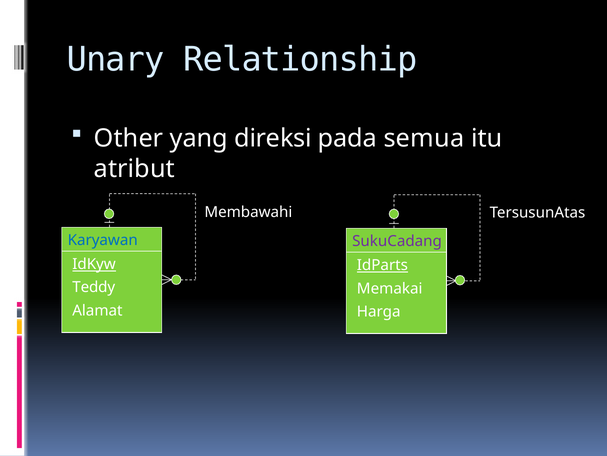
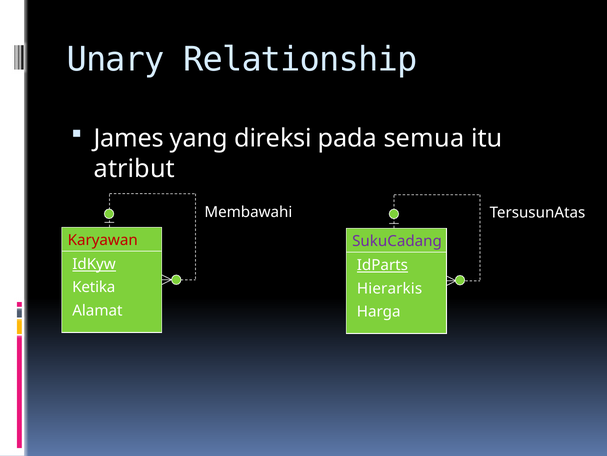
Other: Other -> James
Karyawan colour: blue -> red
Teddy: Teddy -> Ketika
Memakai: Memakai -> Hierarkis
